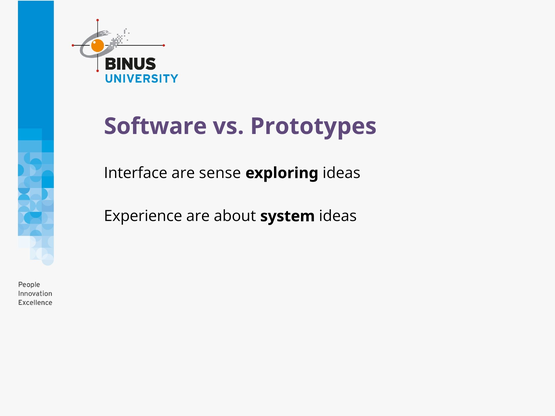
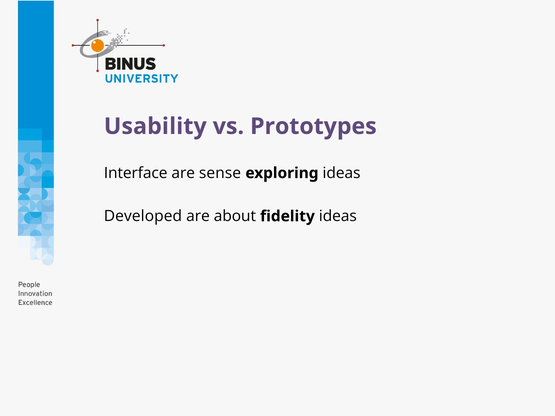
Software: Software -> Usability
Experience: Experience -> Developed
system: system -> fidelity
